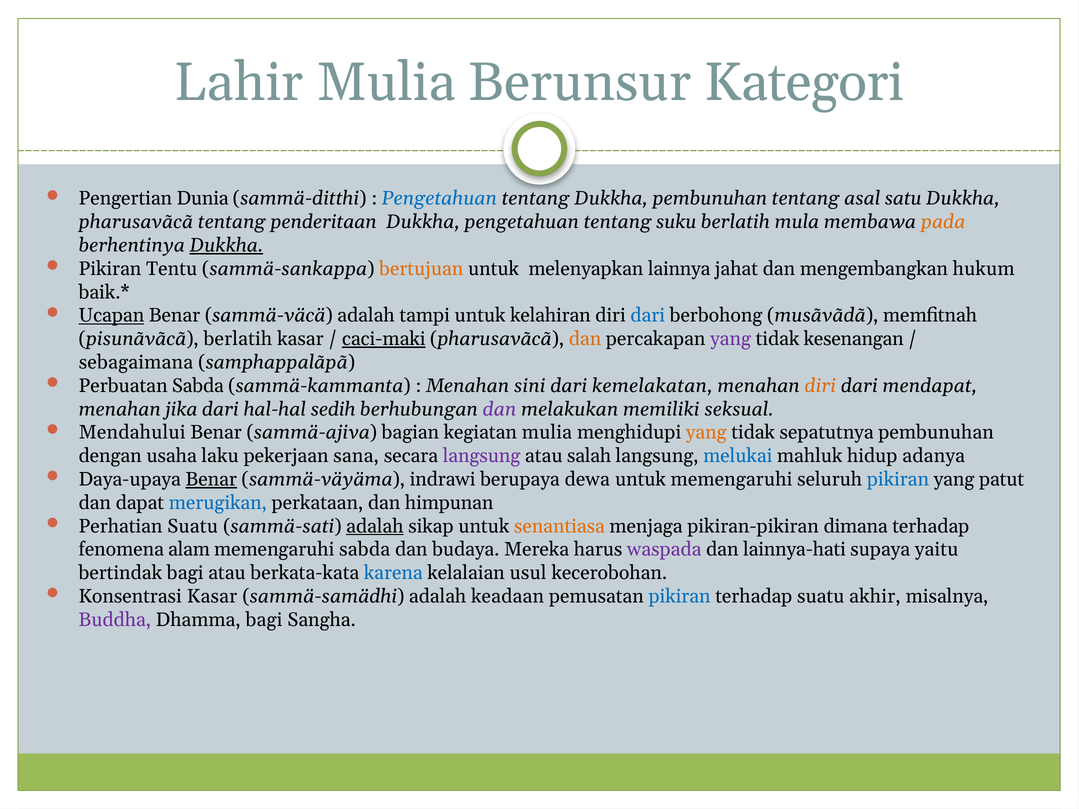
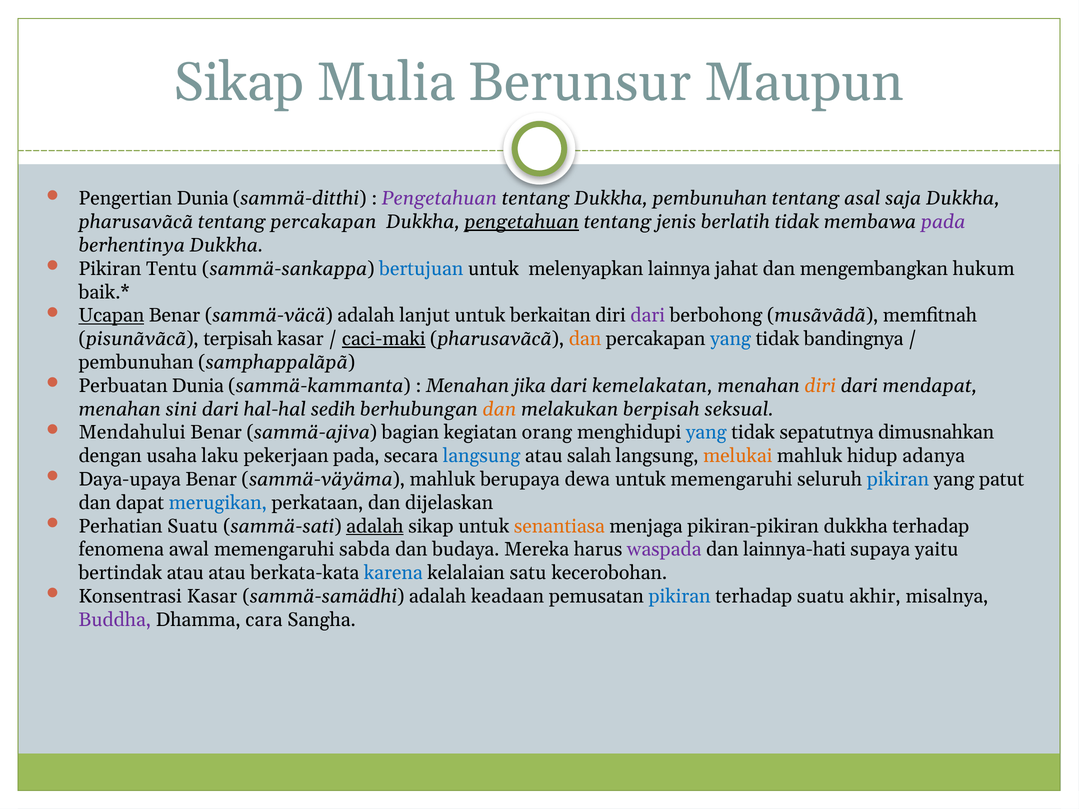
Lahir at (239, 82): Lahir -> Sikap
Kategori: Kategori -> Maupun
Pengetahuan at (439, 199) colour: blue -> purple
satu: satu -> saja
tentang penderitaan: penderitaan -> percakapan
pengetahuan at (522, 222) underline: none -> present
suku: suku -> jenis
berlatih mula: mula -> tidak
pada at (943, 222) colour: orange -> purple
Dukkha at (226, 245) underline: present -> none
bertujuan colour: orange -> blue
tampi: tampi -> lanjut
kelahiran: kelahiran -> berkaitan
dari at (648, 316) colour: blue -> purple
pisunãvãcã berlatih: berlatih -> terpisah
yang at (731, 339) colour: purple -> blue
kesenangan: kesenangan -> bandingnya
sebagaimana at (136, 362): sebagaimana -> pembunuhan
Perbuatan Sabda: Sabda -> Dunia
sini: sini -> jika
jika: jika -> sini
dan at (500, 409) colour: purple -> orange
memiliki: memiliki -> berpisah
kegiatan mulia: mulia -> orang
yang at (706, 433) colour: orange -> blue
sepatutnya pembunuhan: pembunuhan -> dimusnahkan
pekerjaan sana: sana -> pada
langsung at (482, 456) colour: purple -> blue
melukai colour: blue -> orange
Benar at (211, 479) underline: present -> none
sammä-väyäma indrawi: indrawi -> mahluk
himpunan: himpunan -> dijelaskan
pikiran-pikiran dimana: dimana -> dukkha
alam: alam -> awal
bertindak bagi: bagi -> atau
usul: usul -> satu
Dhamma bagi: bagi -> cara
